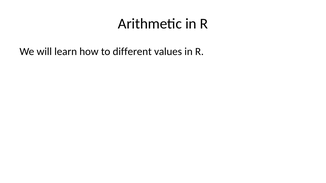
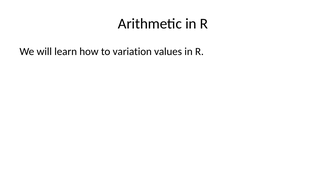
different: different -> variation
